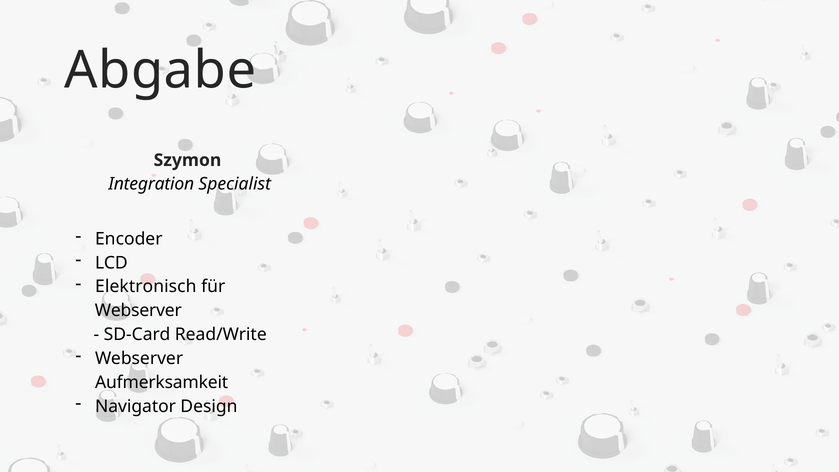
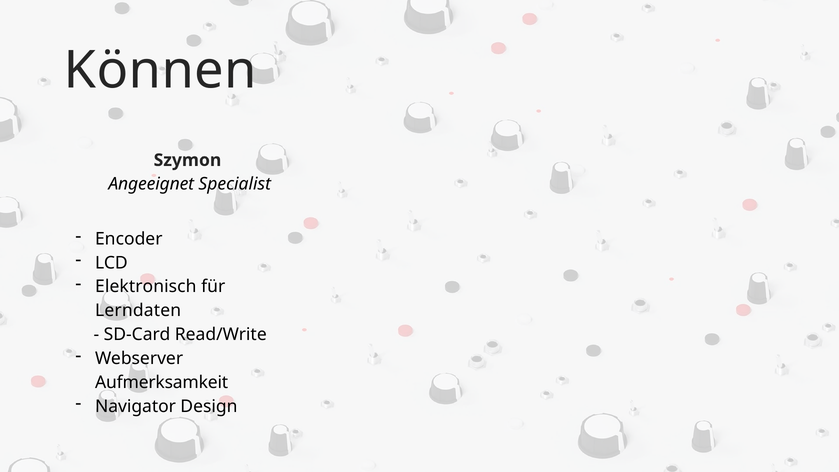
Abgabe: Abgabe -> Können
Integration: Integration -> Angeeignet
Webserver at (138, 311): Webserver -> Lerndaten
